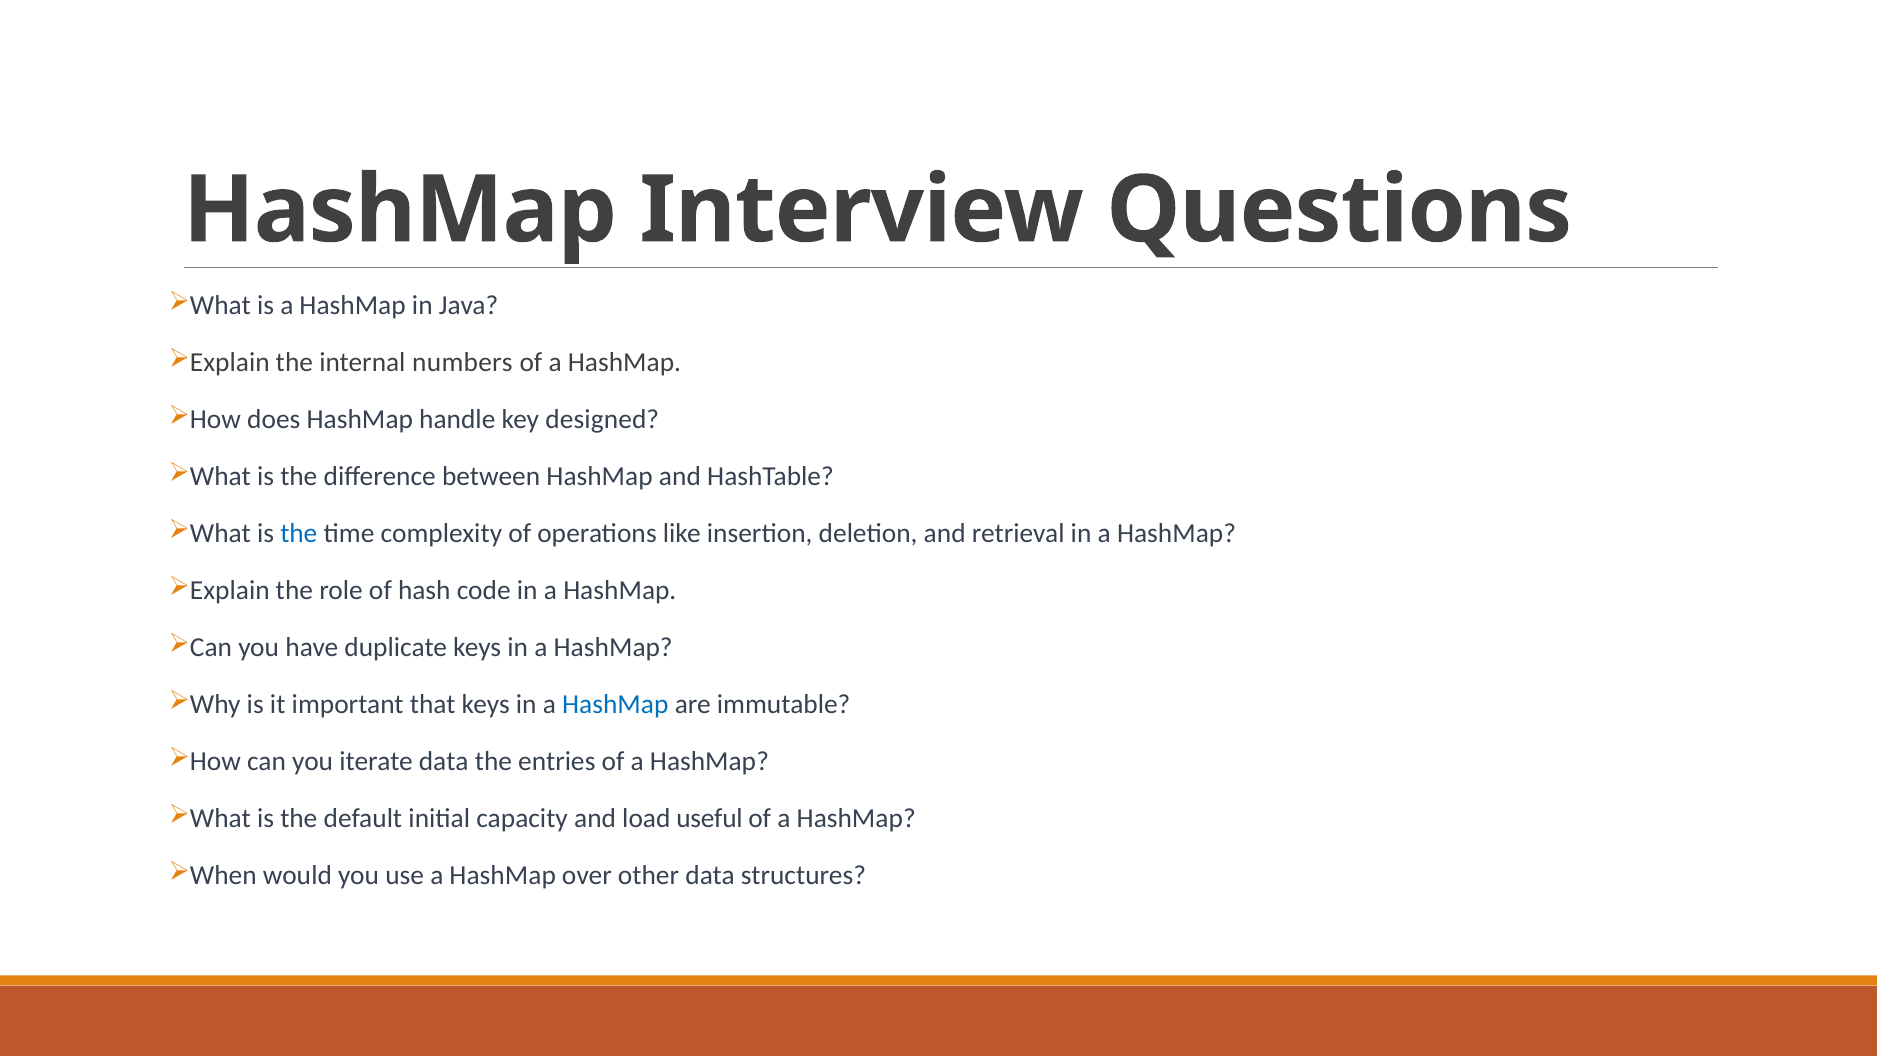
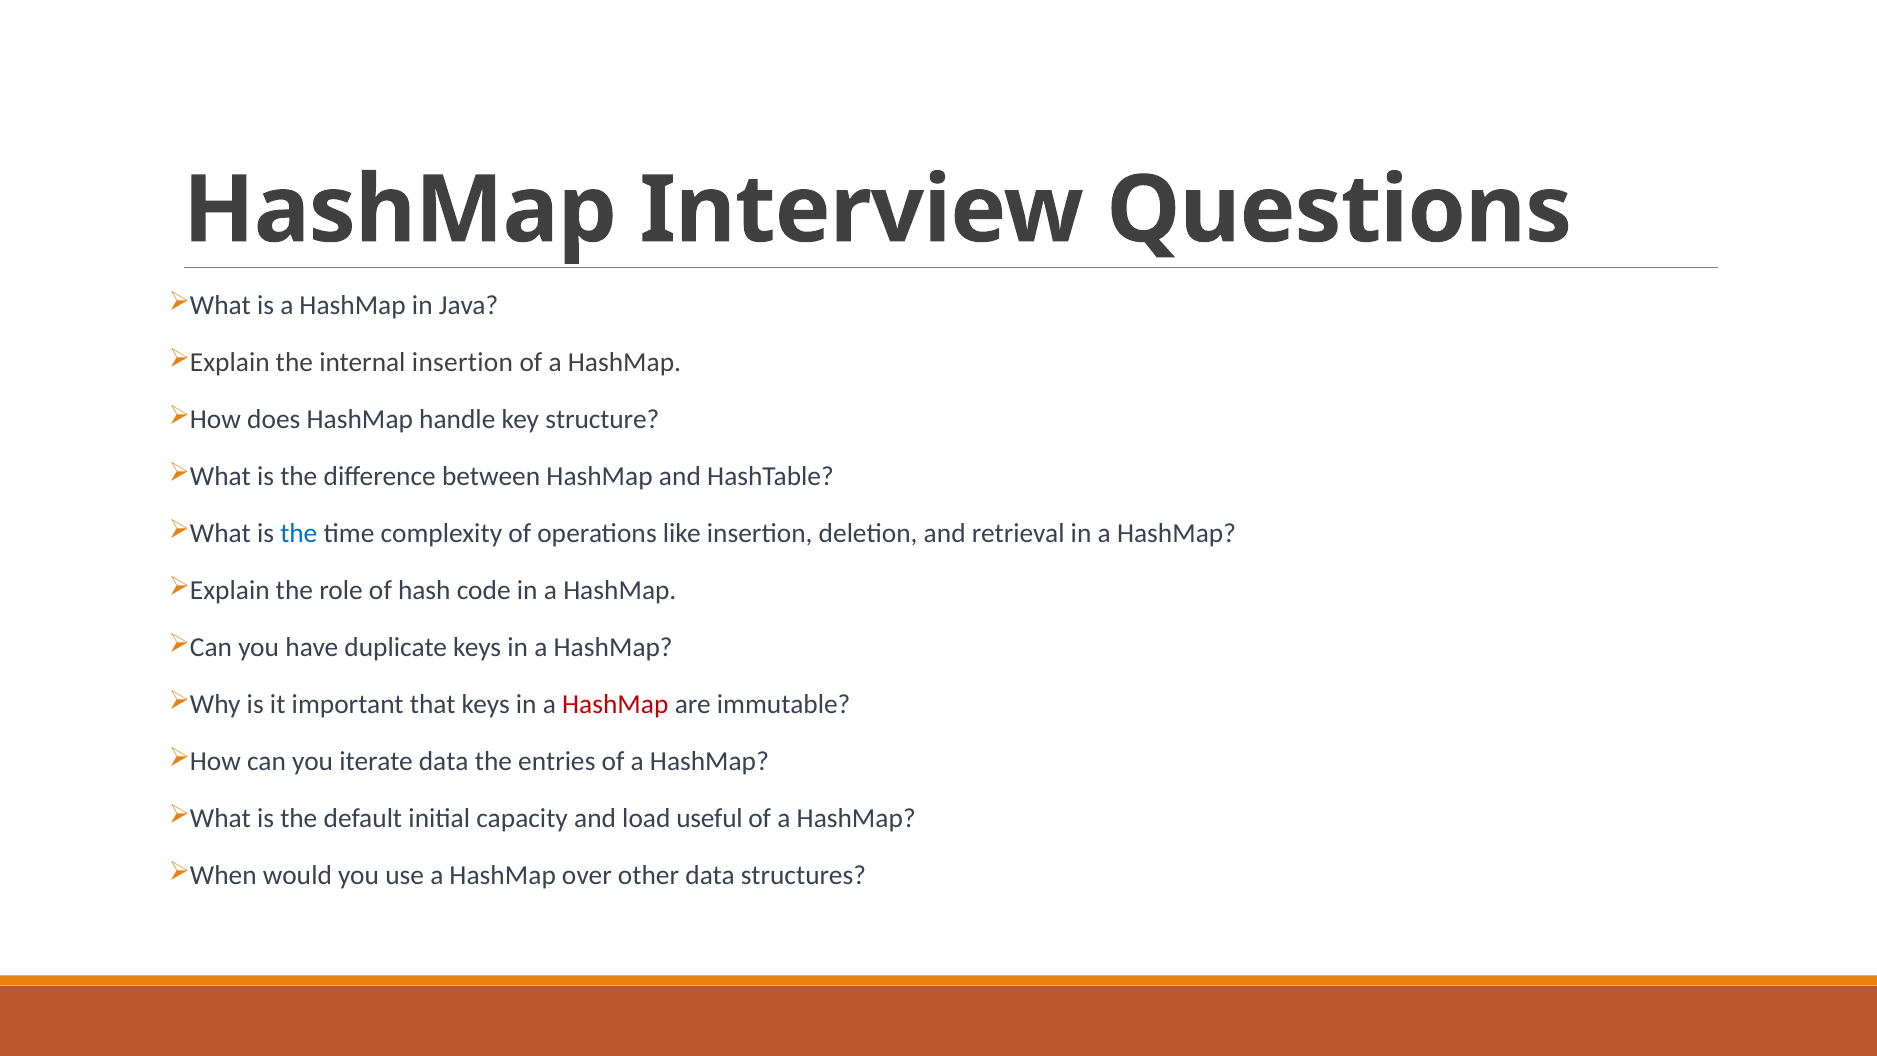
internal numbers: numbers -> insertion
designed: designed -> structure
HashMap at (615, 705) colour: blue -> red
